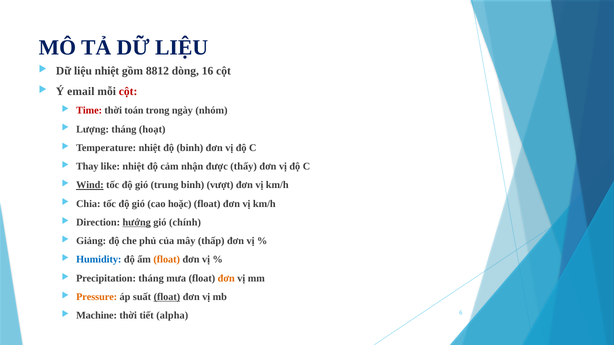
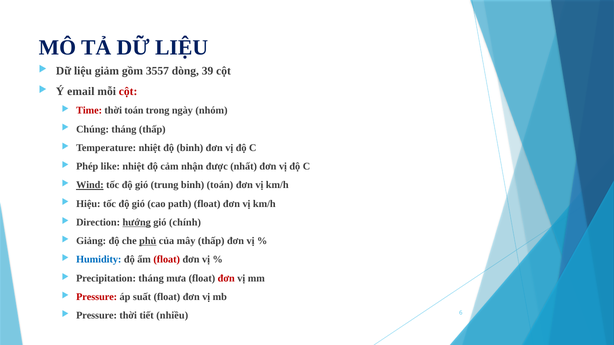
liệu nhiệt: nhiệt -> giảm
8812: 8812 -> 3557
16: 16 -> 39
Lượng: Lượng -> Chúng
tháng hoạt: hoạt -> thấp
Thay: Thay -> Phép
thấy: thấy -> nhất
binh vượt: vượt -> toán
Chia: Chia -> Hiệu
hoặc: hoặc -> path
phủ underline: none -> present
float at (167, 260) colour: orange -> red
đơn at (226, 279) colour: orange -> red
Pressure at (97, 297) colour: orange -> red
float at (167, 297) underline: present -> none
Machine at (97, 316): Machine -> Pressure
alpha: alpha -> nhiều
